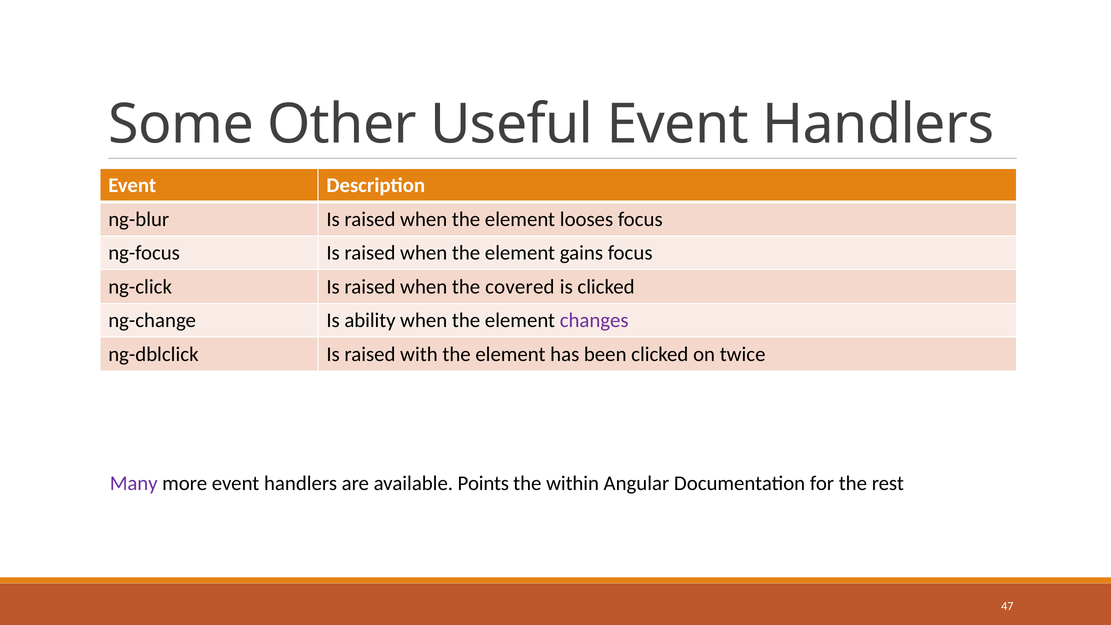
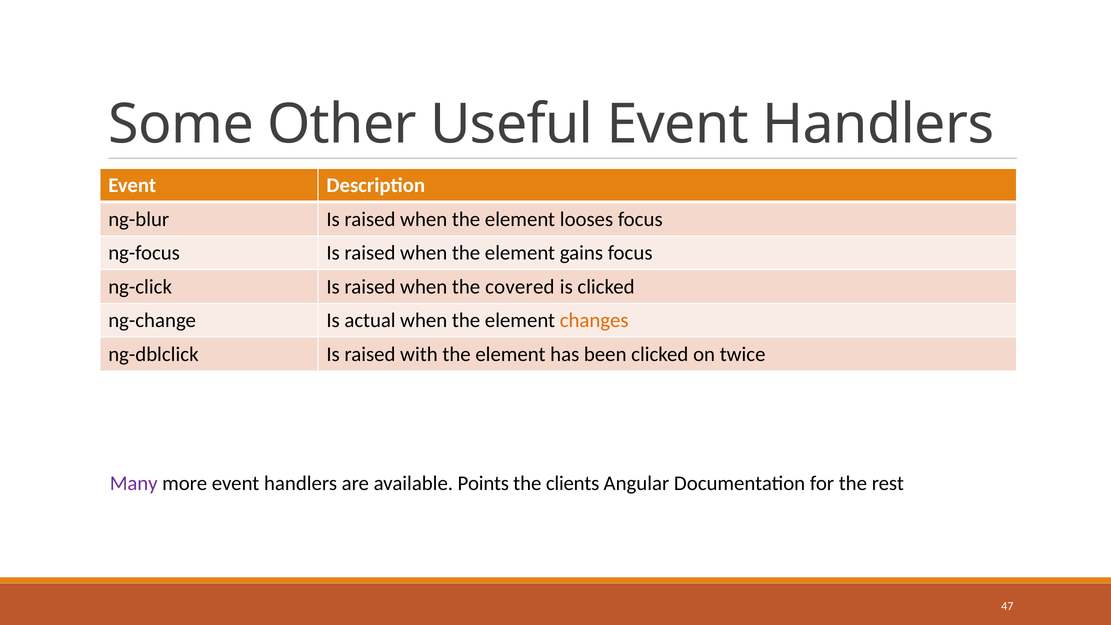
ability: ability -> actual
changes colour: purple -> orange
within: within -> clients
